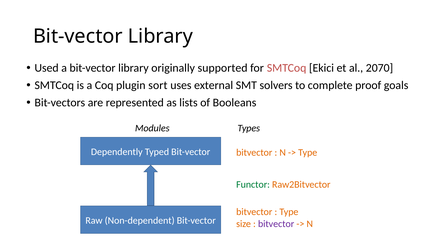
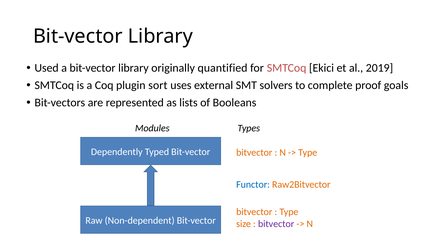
supported: supported -> quantified
2070: 2070 -> 2019
Functor colour: green -> blue
